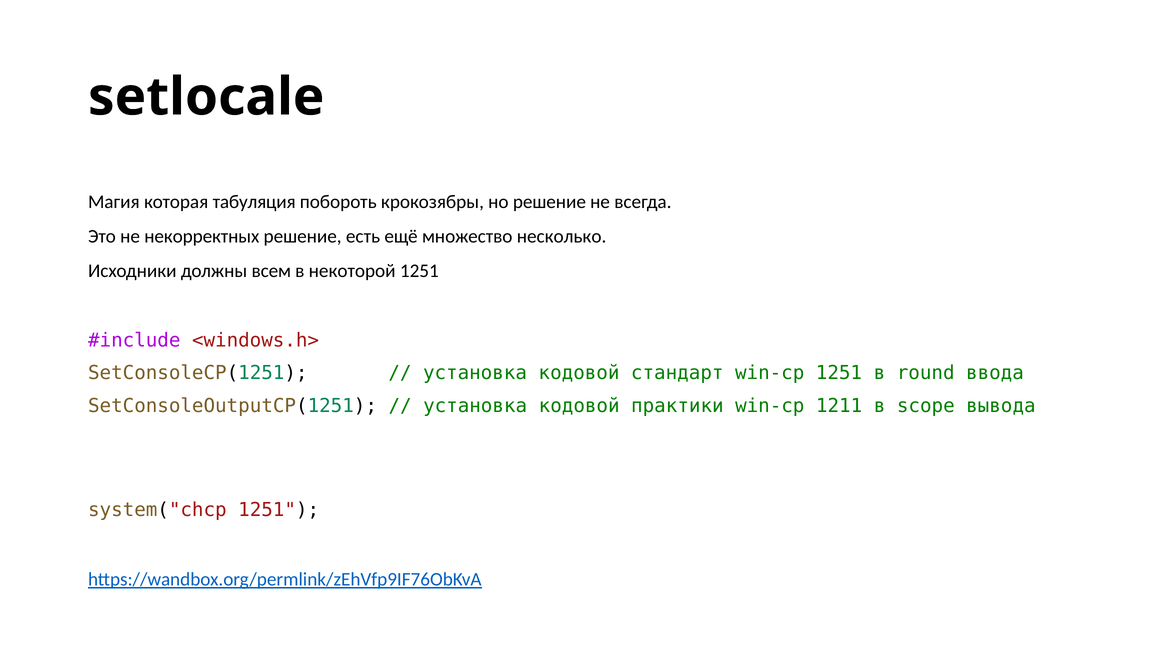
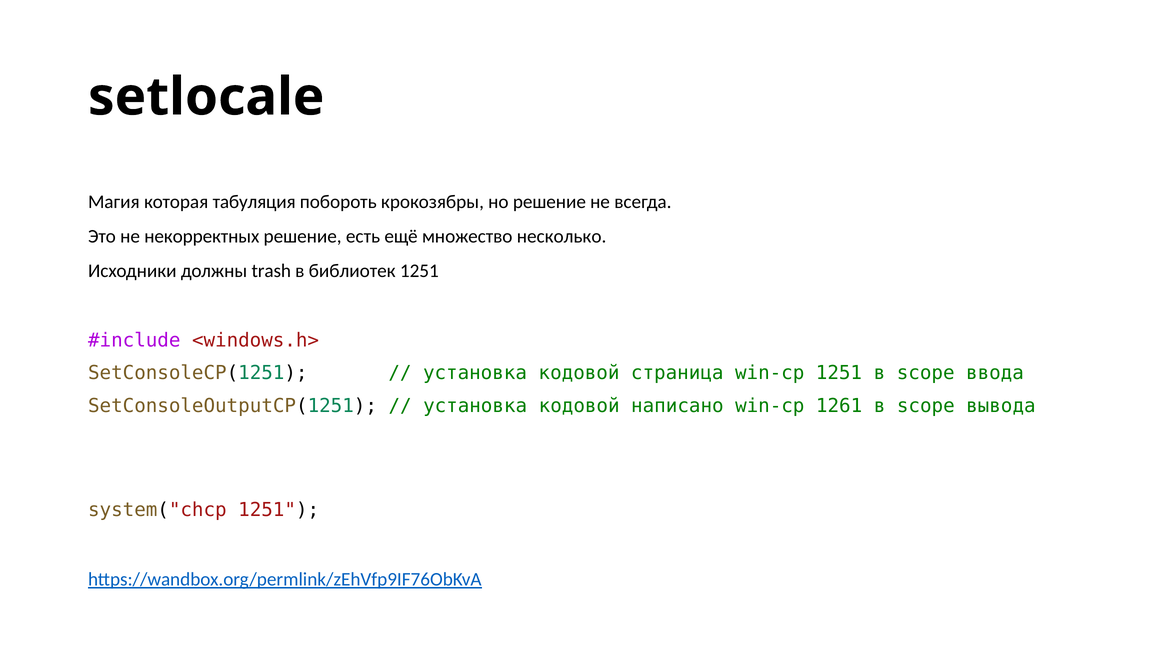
всем: всем -> trash
некоторой: некоторой -> библиотек
стандарт: стандарт -> страница
1251 в round: round -> scope
практики: практики -> написано
1211: 1211 -> 1261
